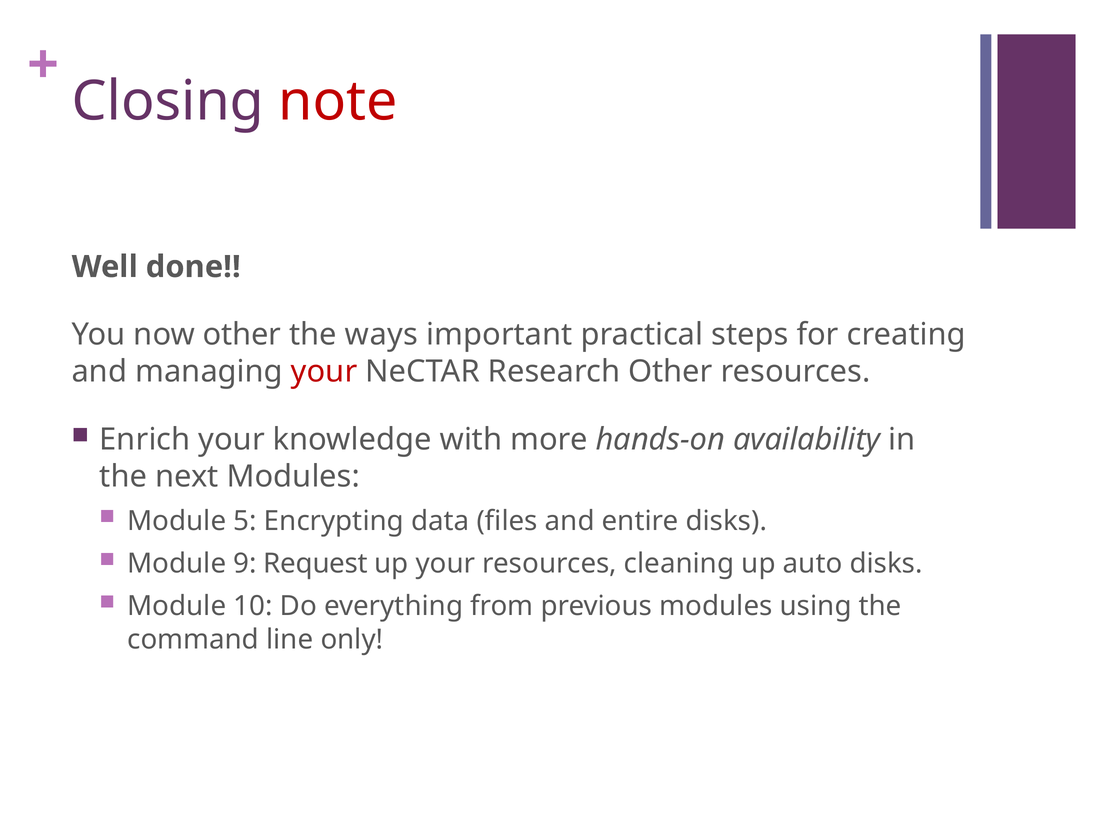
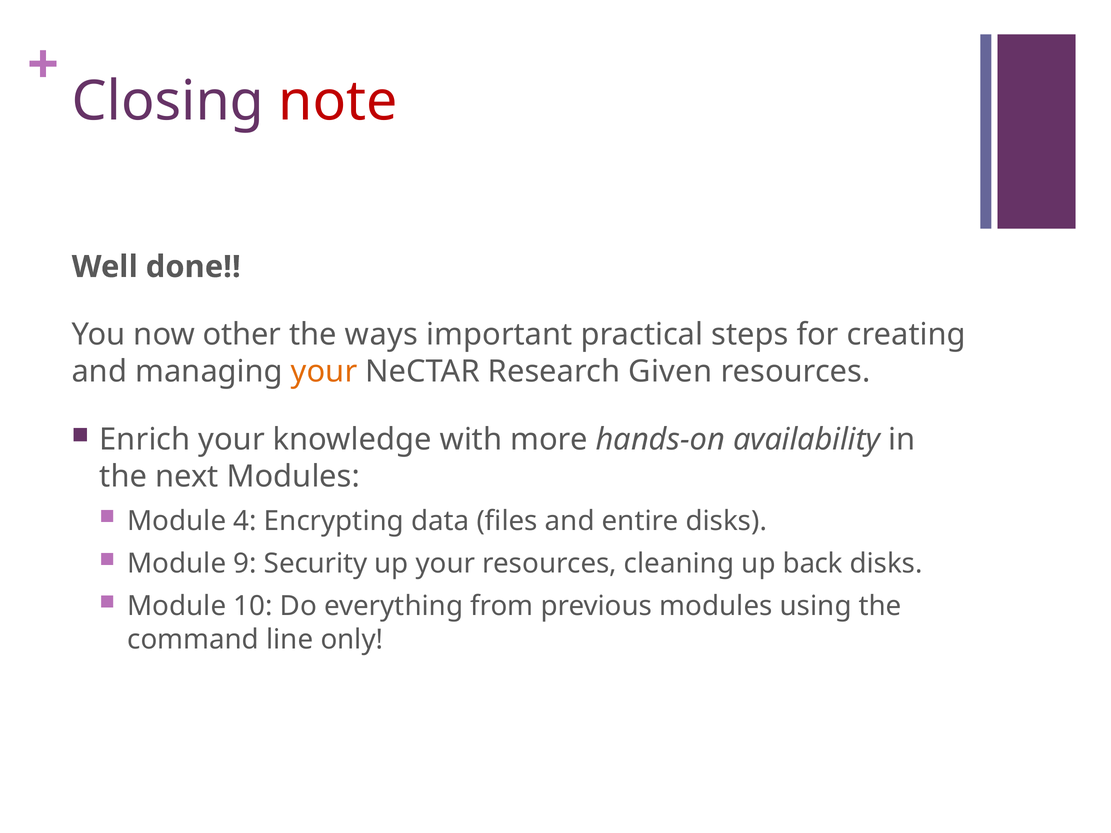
your at (324, 372) colour: red -> orange
Research Other: Other -> Given
5: 5 -> 4
Request: Request -> Security
auto: auto -> back
